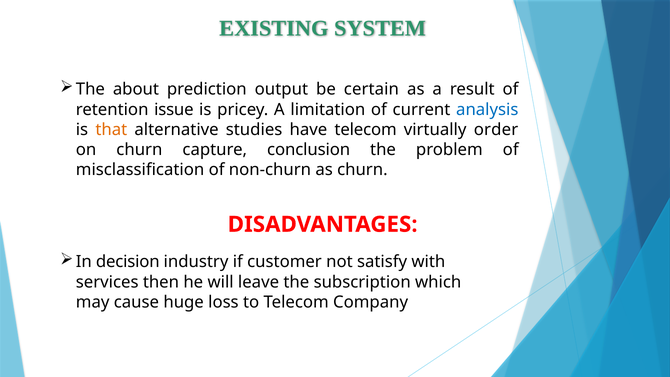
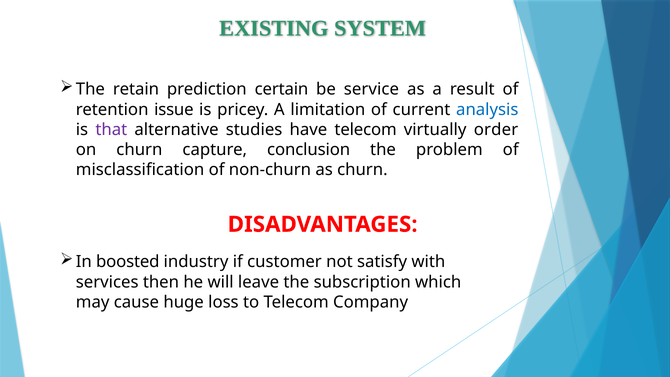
about: about -> retain
output: output -> certain
certain: certain -> service
that colour: orange -> purple
decision: decision -> boosted
